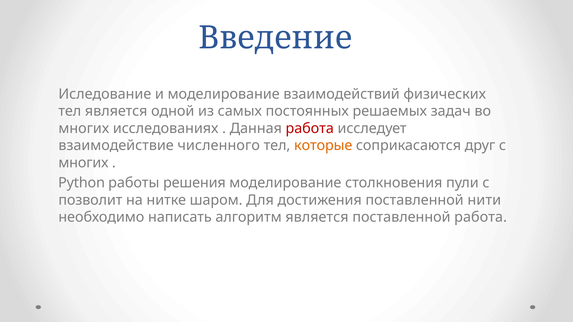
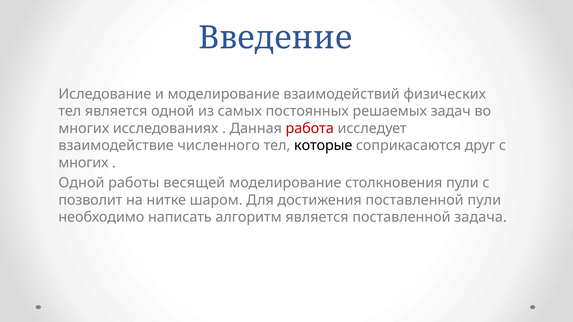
которые colour: orange -> black
Python at (82, 183): Python -> Одной
решения: решения -> весящей
поставленной нити: нити -> пули
поставленной работа: работа -> задача
